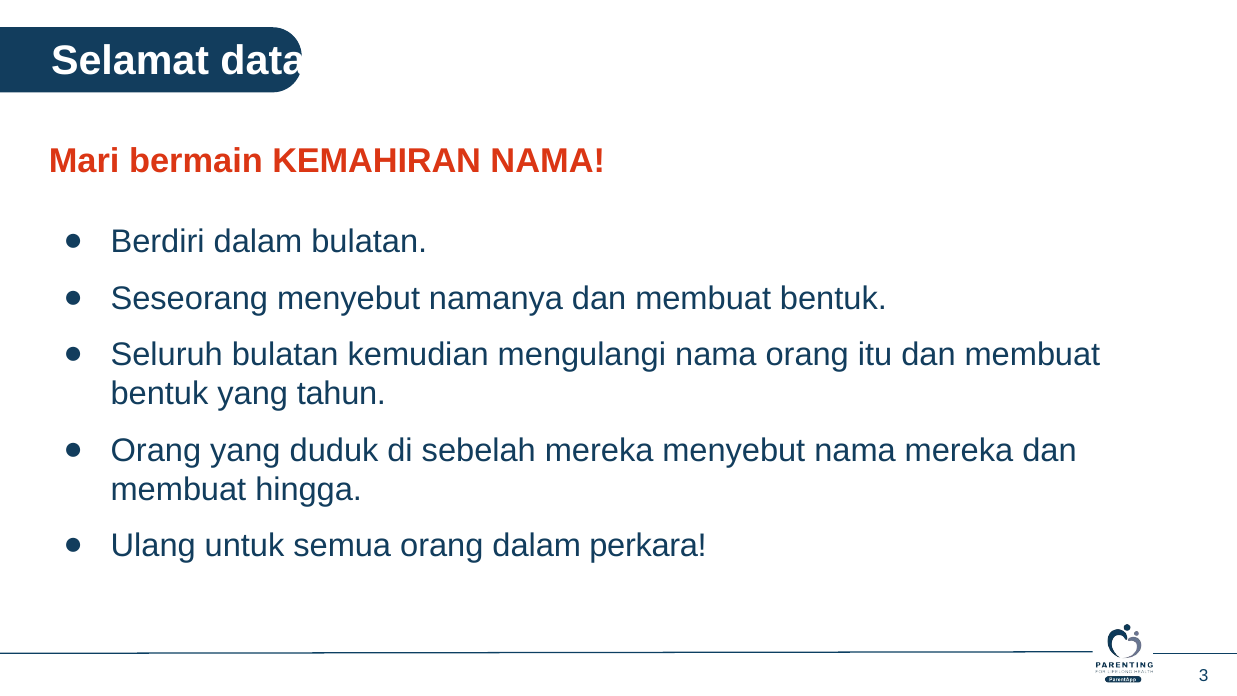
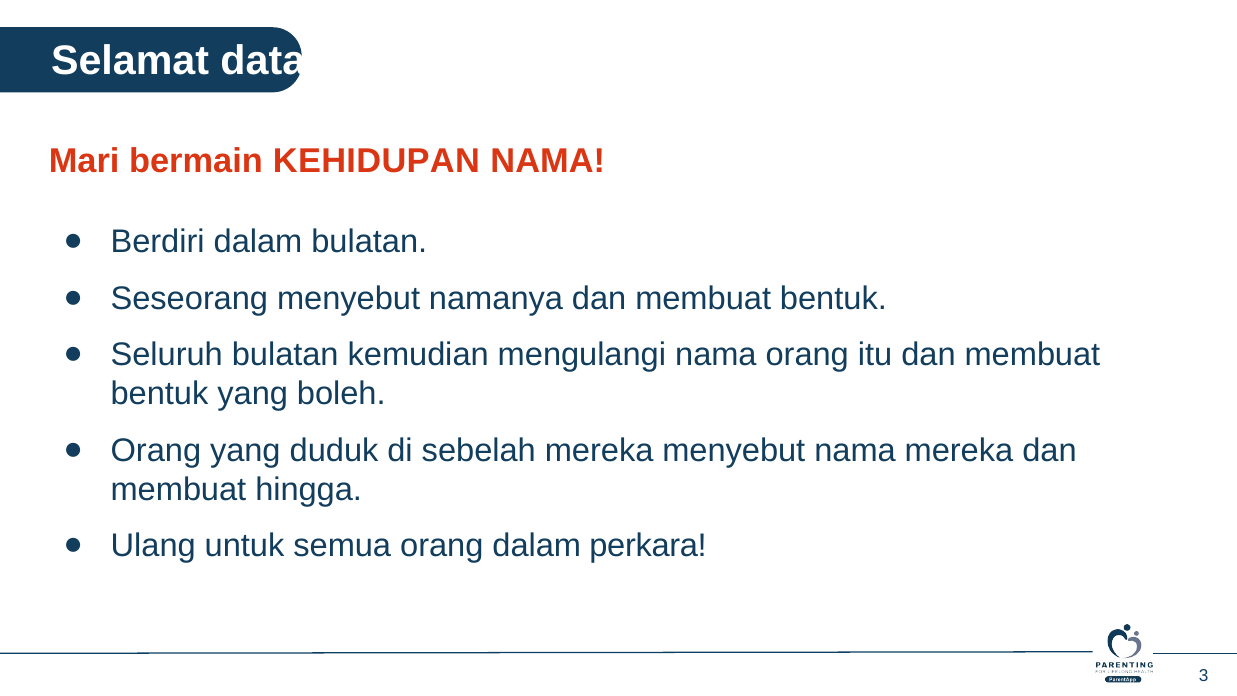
KEMAHIRAN: KEMAHIRAN -> KEHIDUPAN
tahun: tahun -> boleh
